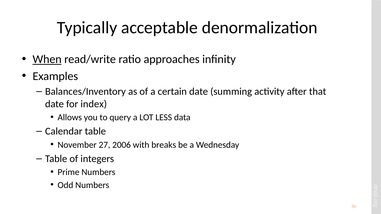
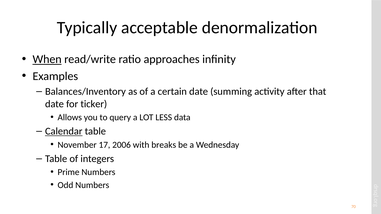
index: index -> ticker
Calendar underline: none -> present
27: 27 -> 17
